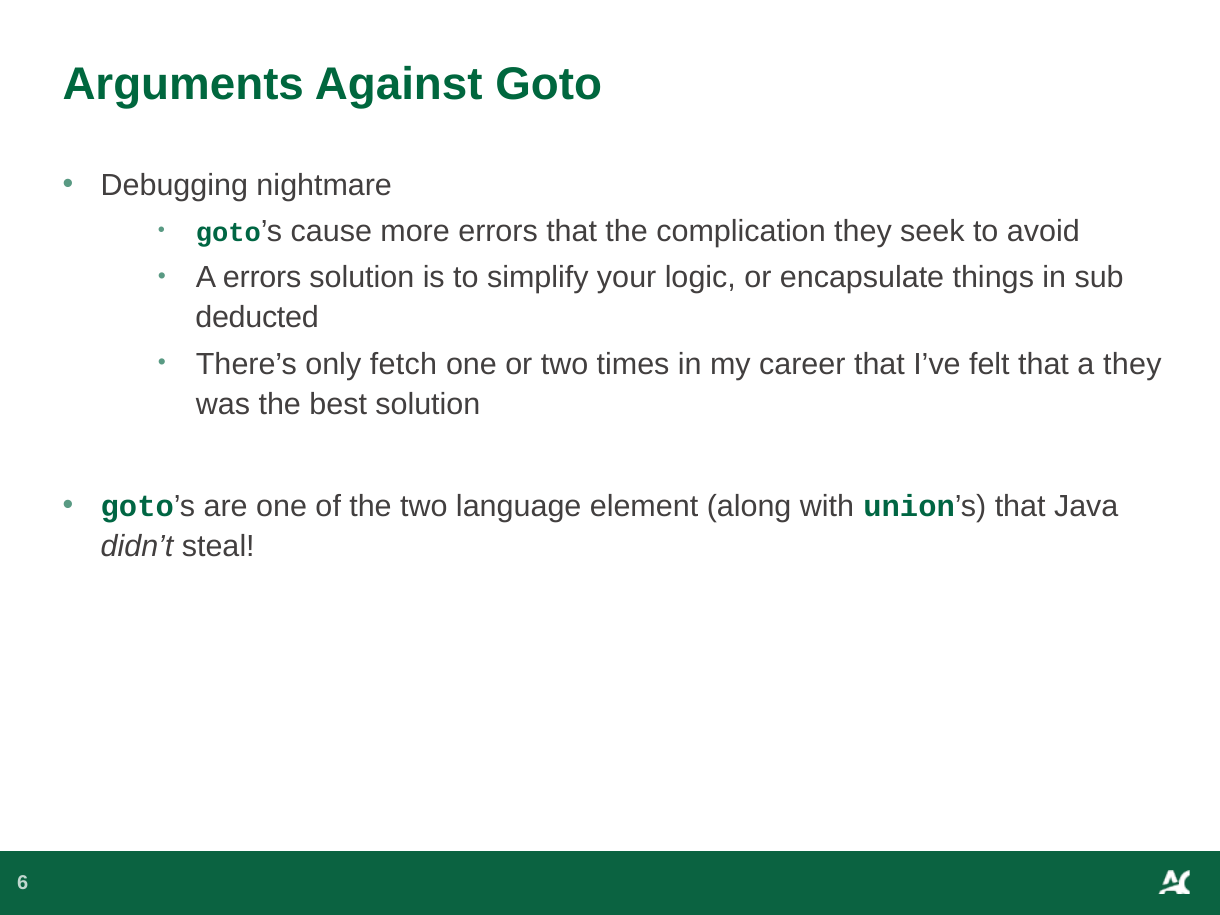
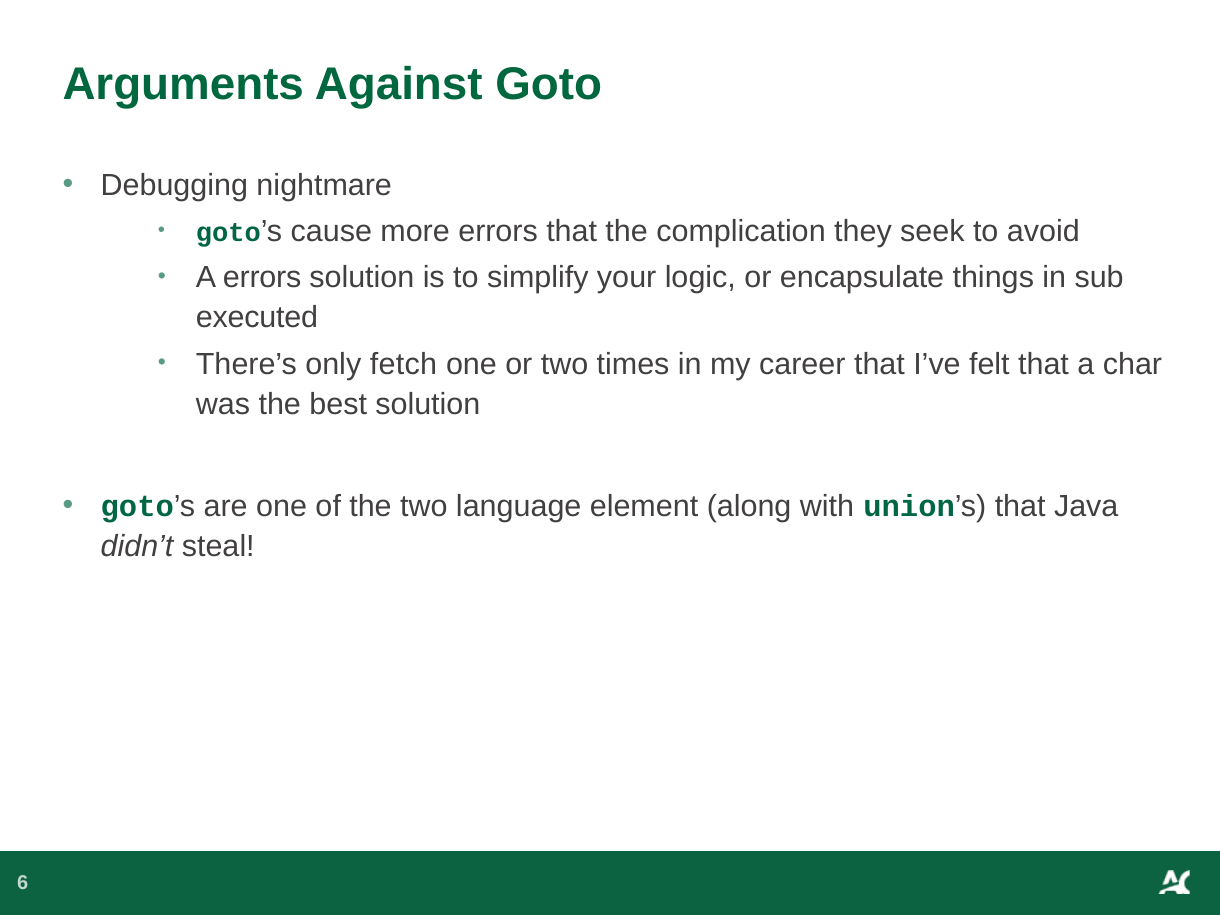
deducted: deducted -> executed
a they: they -> char
